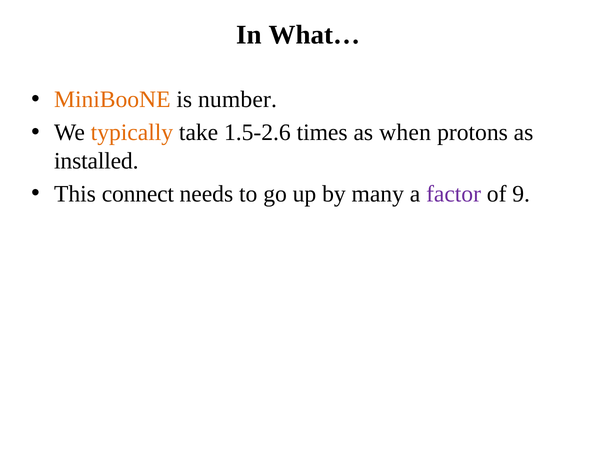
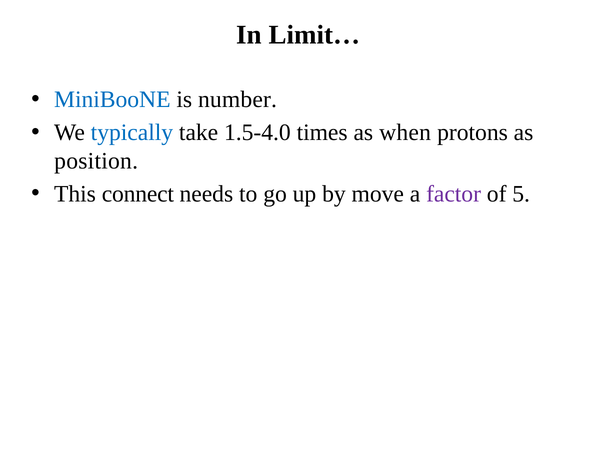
What…: What… -> Limit…
MiniBooNE colour: orange -> blue
typically colour: orange -> blue
1.5-2.6: 1.5-2.6 -> 1.5-4.0
installed: installed -> position
many: many -> move
9: 9 -> 5
